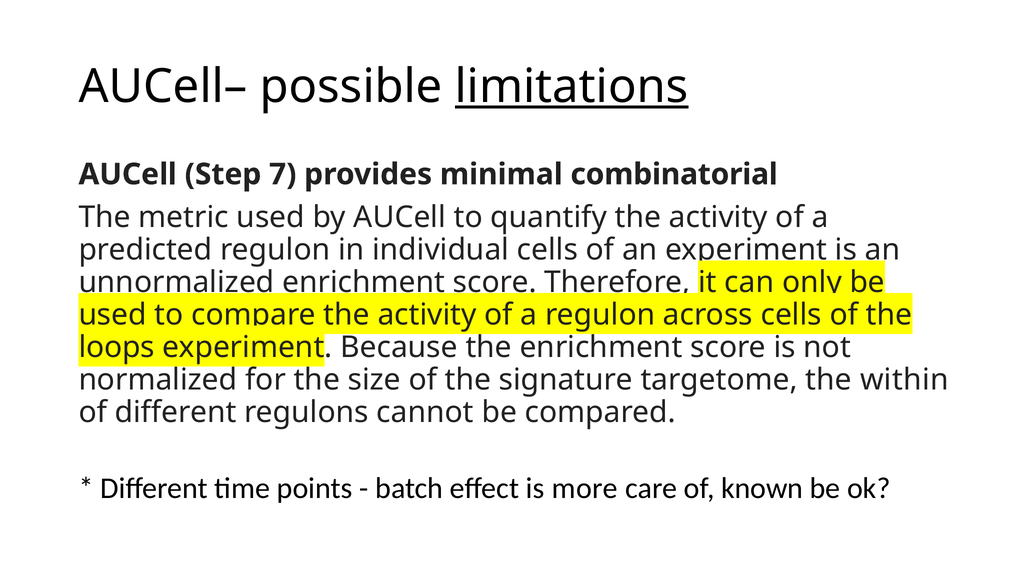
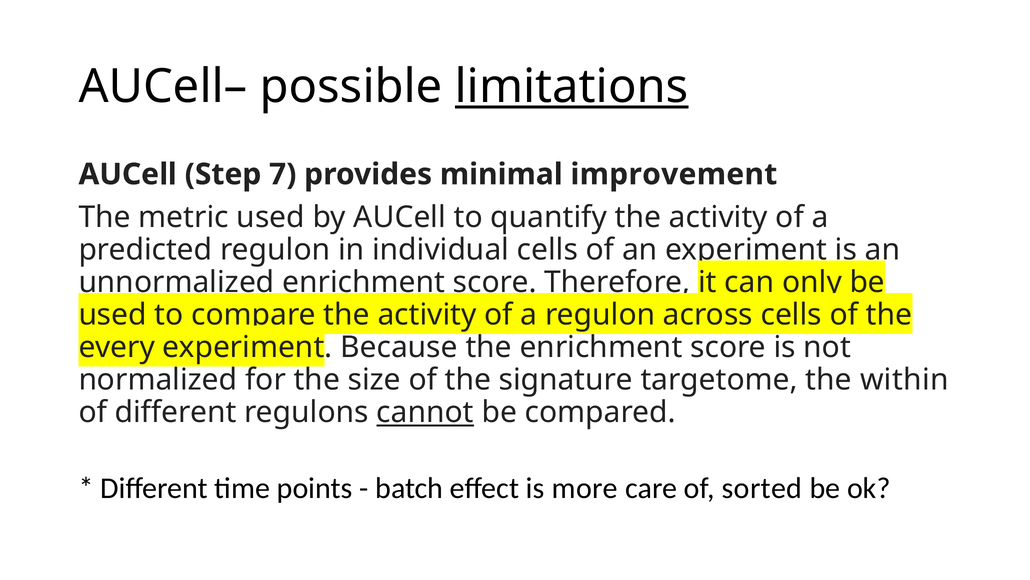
combinatorial: combinatorial -> improvement
loops: loops -> every
cannot underline: none -> present
known: known -> sorted
